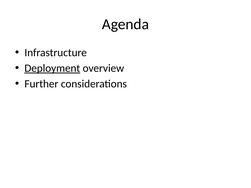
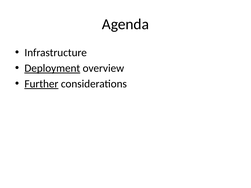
Further underline: none -> present
